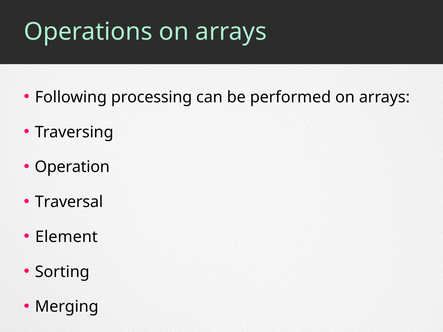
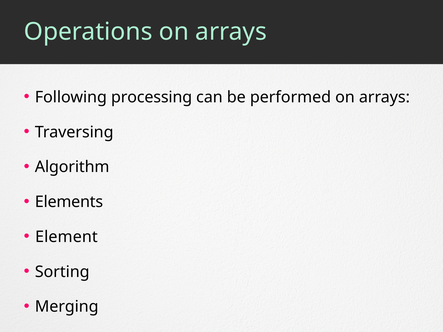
Operation: Operation -> Algorithm
Traversal: Traversal -> Elements
